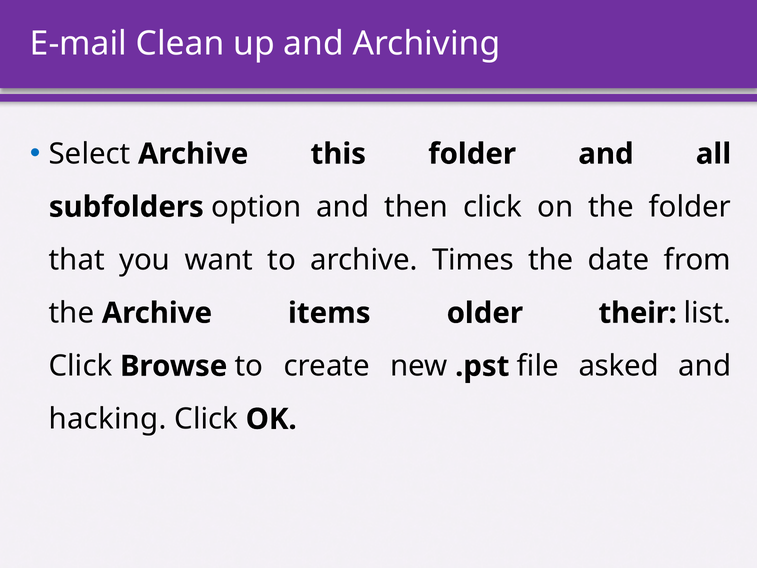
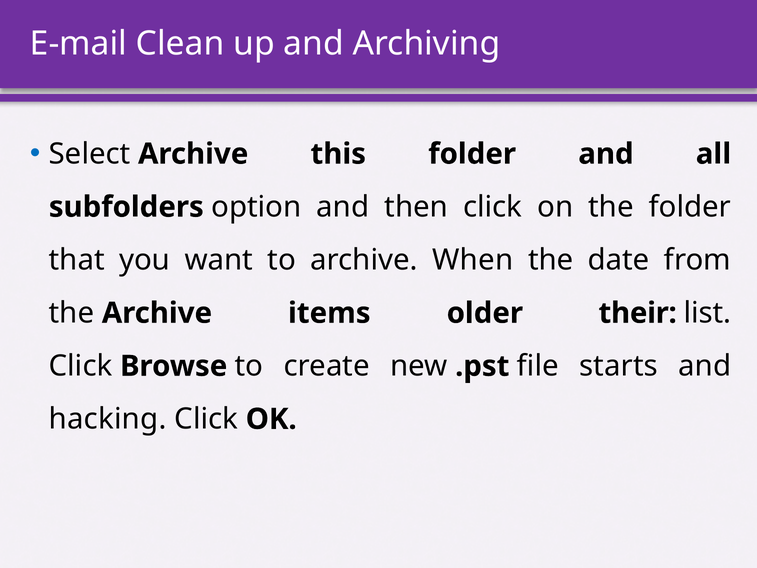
Times: Times -> When
asked: asked -> starts
